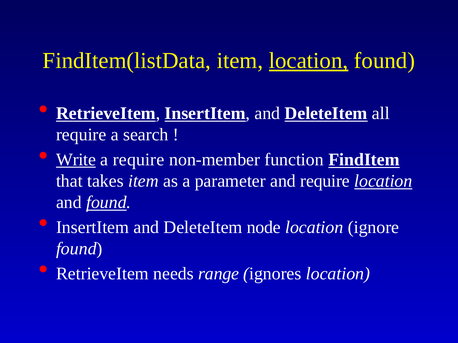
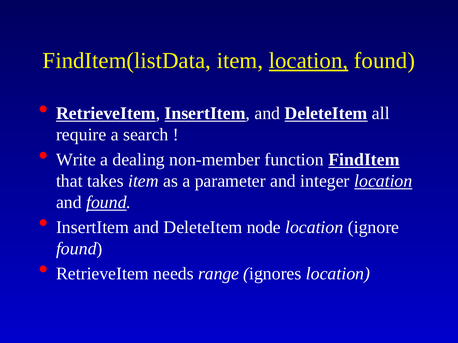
Write underline: present -> none
a require: require -> dealing
and require: require -> integer
